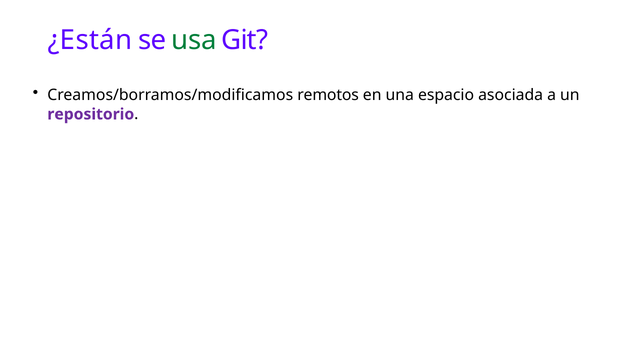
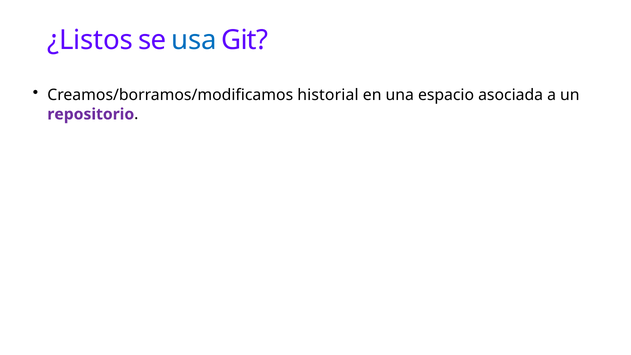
¿Están: ¿Están -> ¿Listos
usa colour: green -> blue
remotos: remotos -> historial
